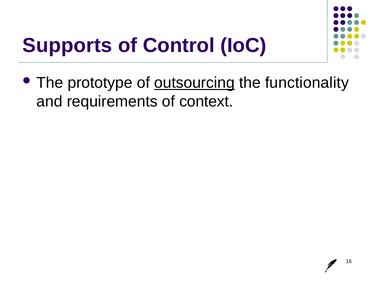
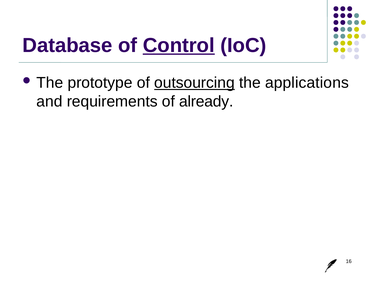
Supports: Supports -> Database
Control underline: none -> present
functionality: functionality -> applications
context: context -> already
